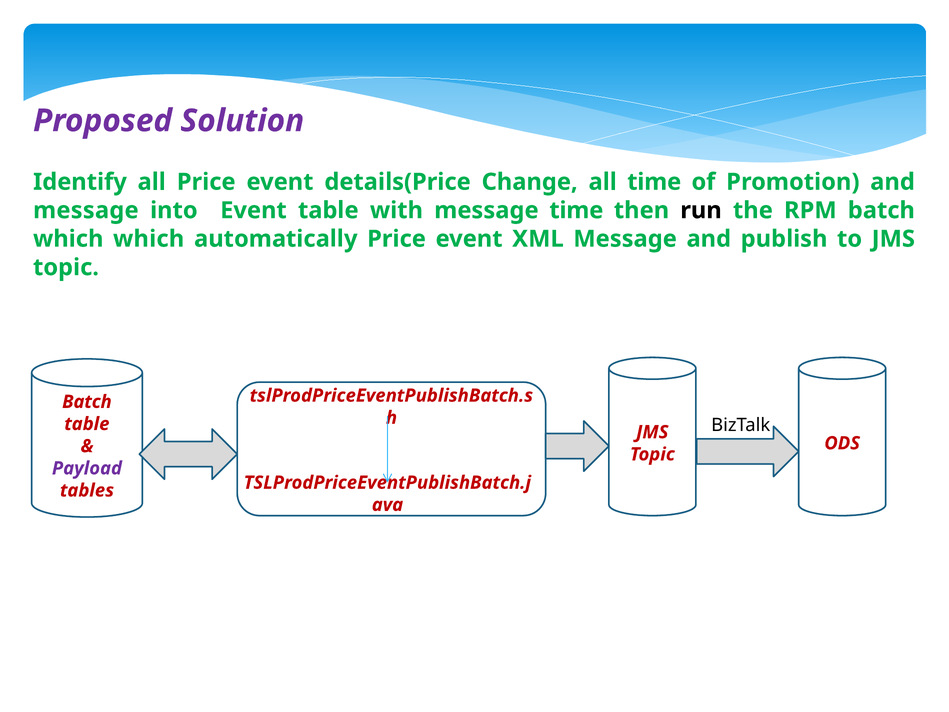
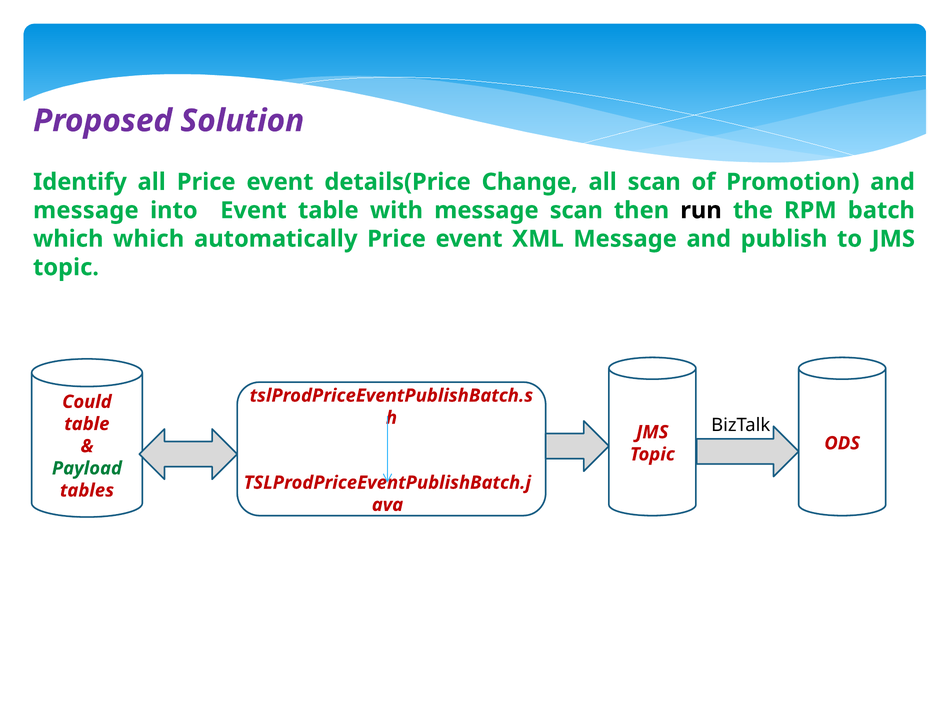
all time: time -> scan
message time: time -> scan
Batch at (87, 402): Batch -> Could
Payload colour: purple -> green
